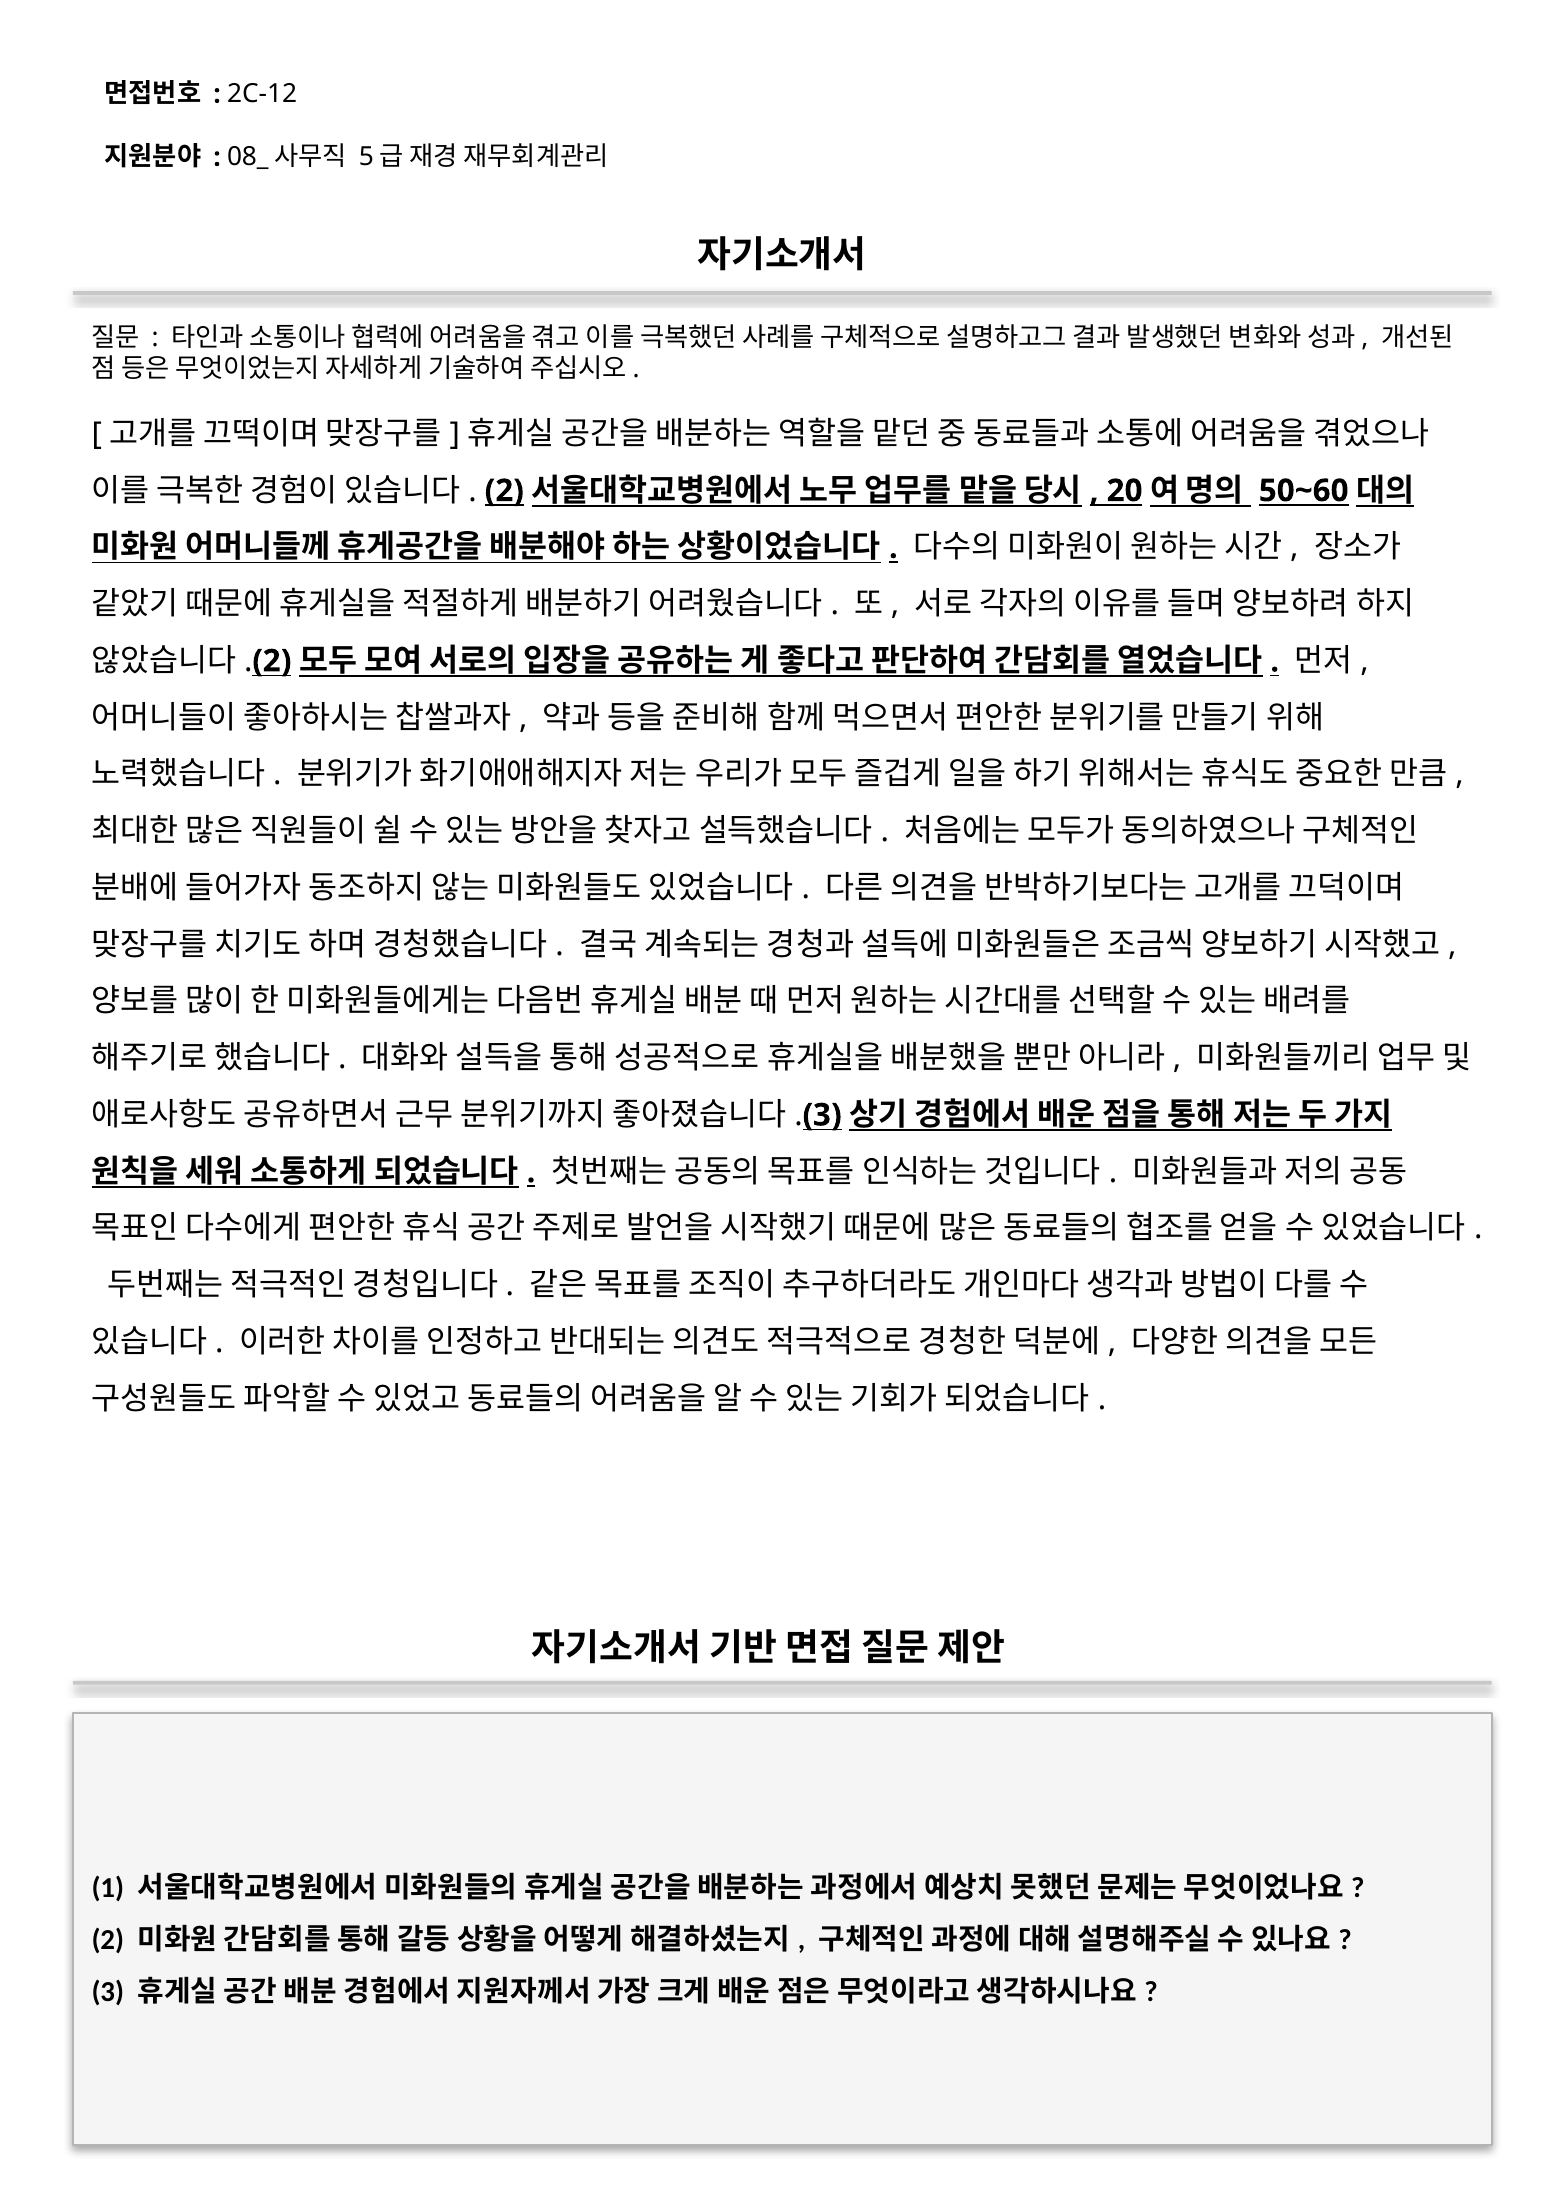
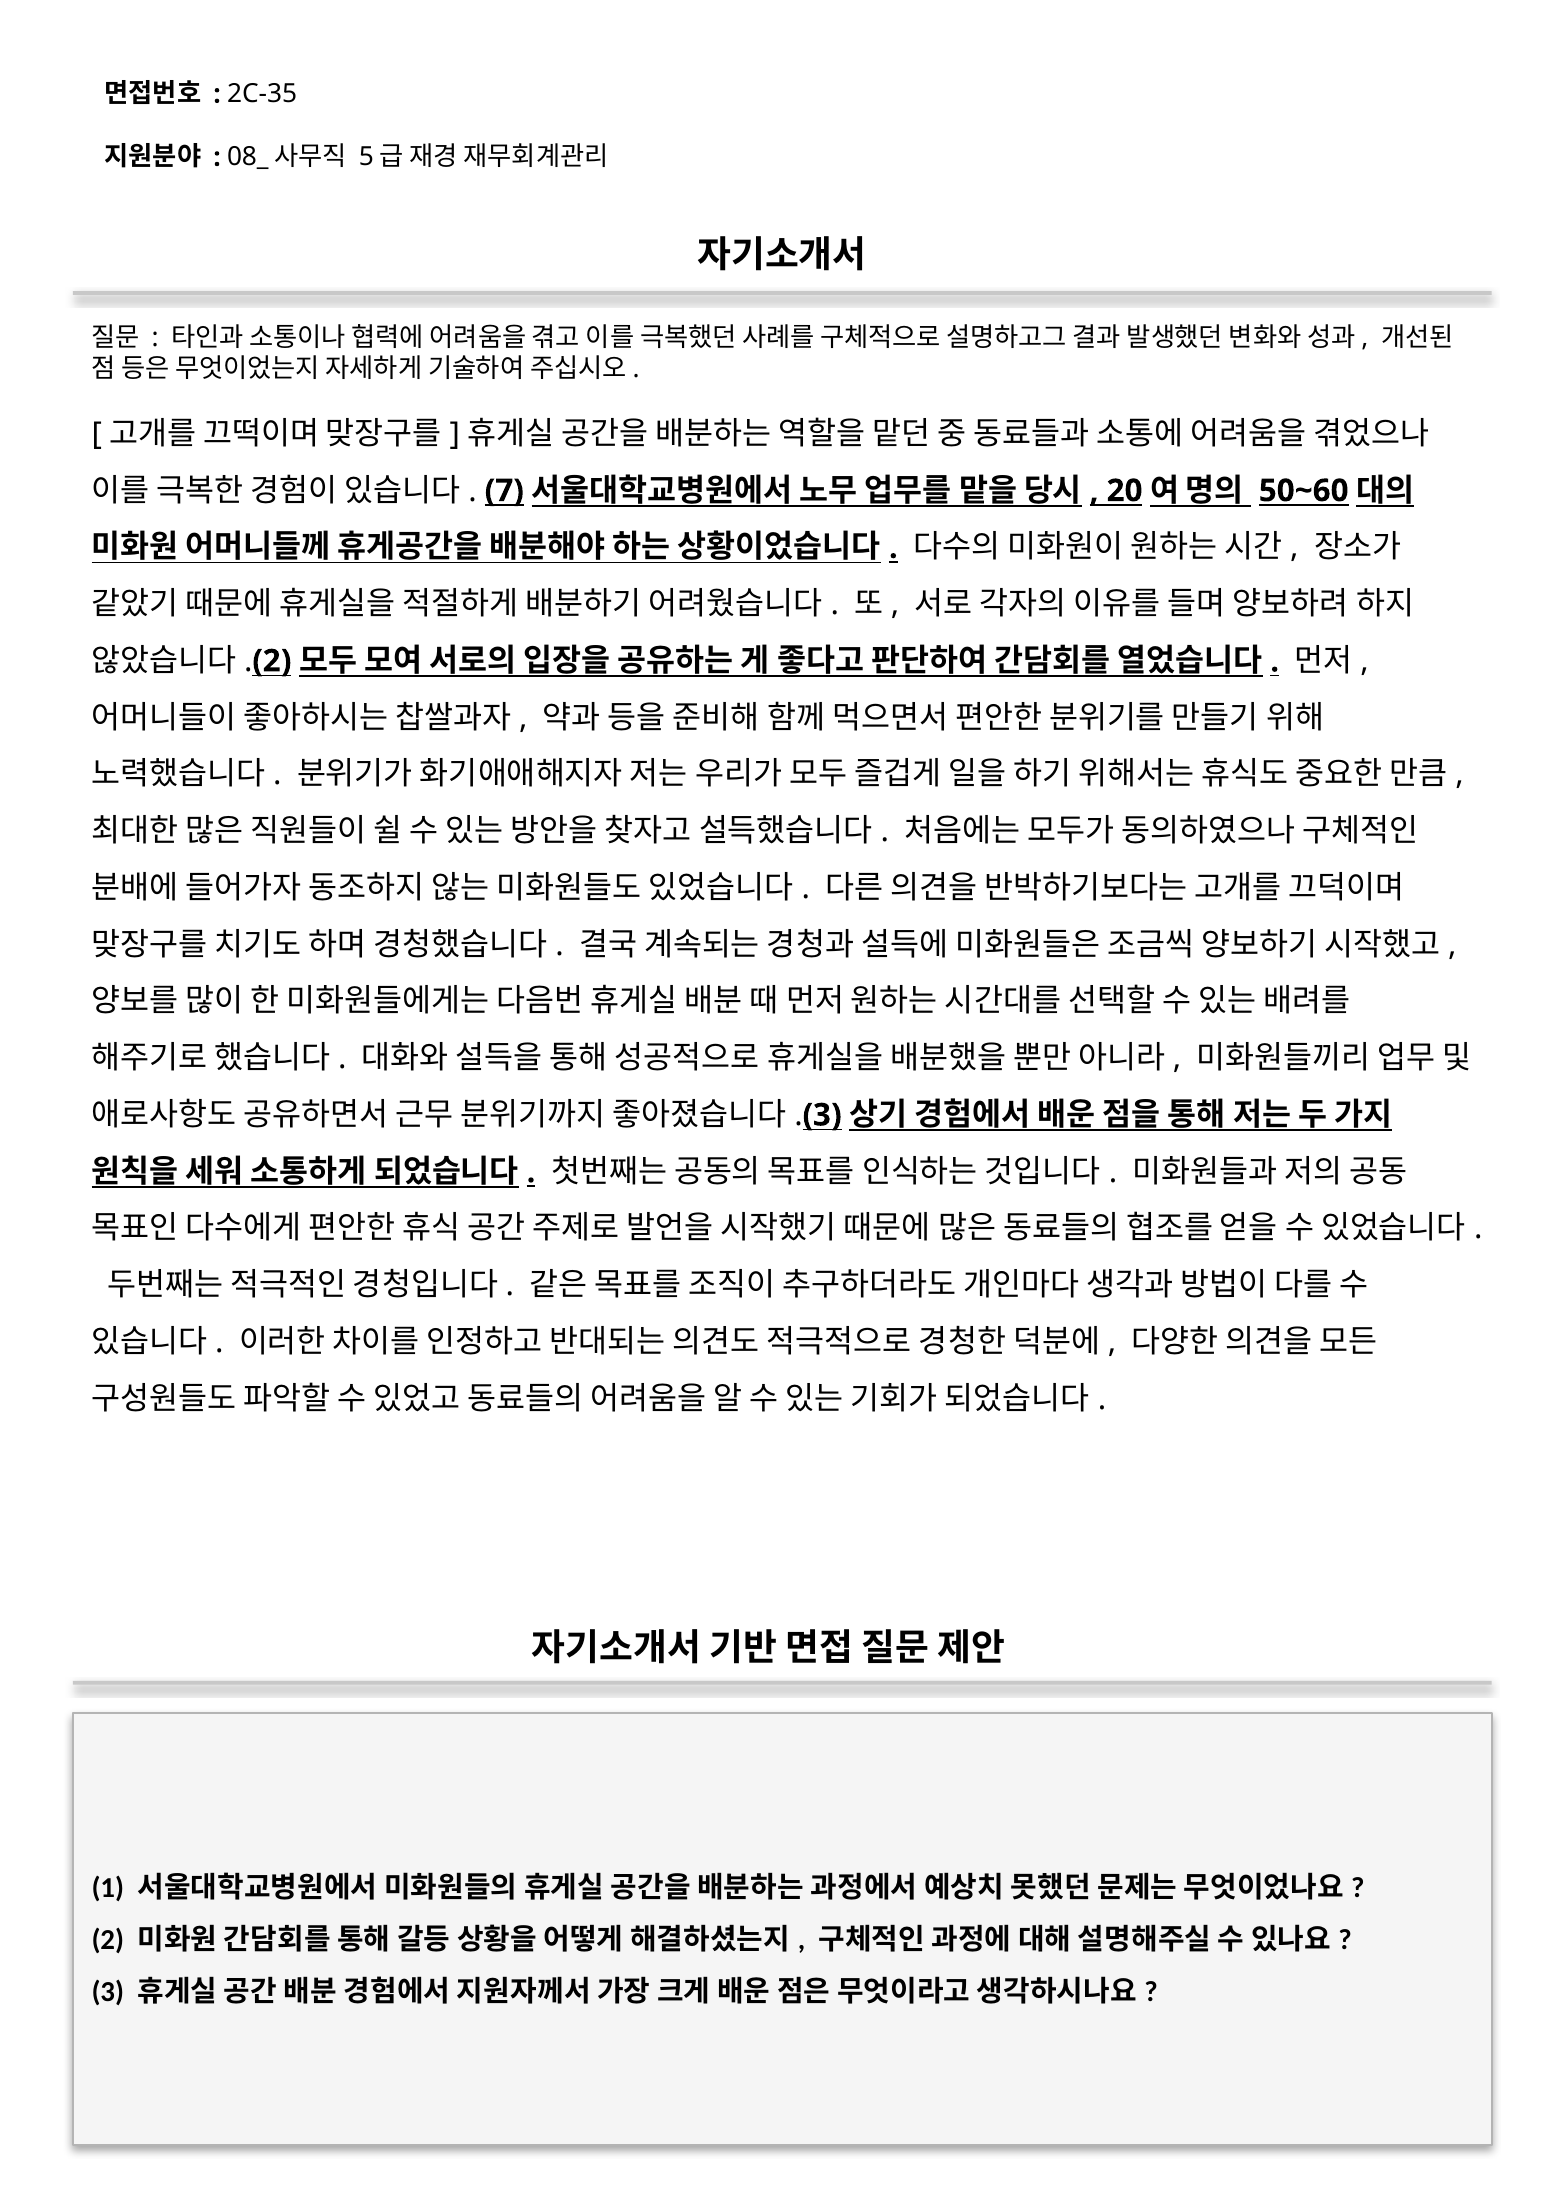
2C-12: 2C-12 -> 2C-35
2 at (504, 491): 2 -> 7
